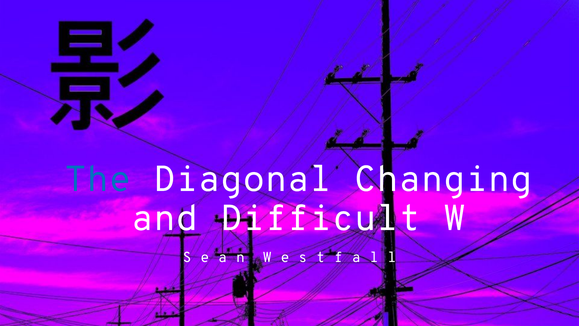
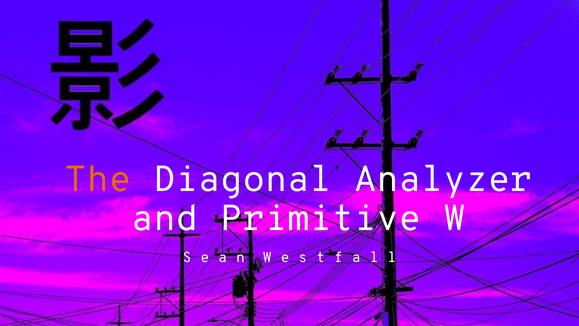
The colour: blue -> orange
Changing: Changing -> Analyzer
Difficult: Difficult -> Primitive
